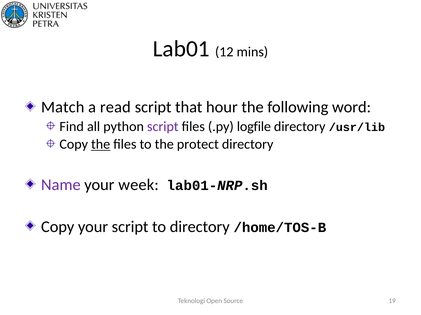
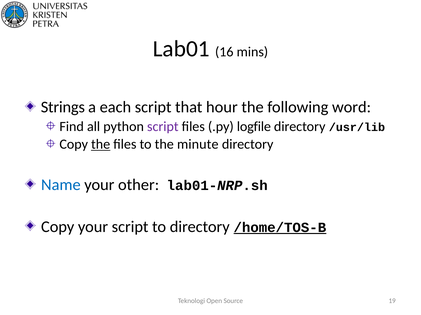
12: 12 -> 16
Match: Match -> Strings
read: read -> each
protect: protect -> minute
Name colour: purple -> blue
week: week -> other
/home/TOS-B underline: none -> present
